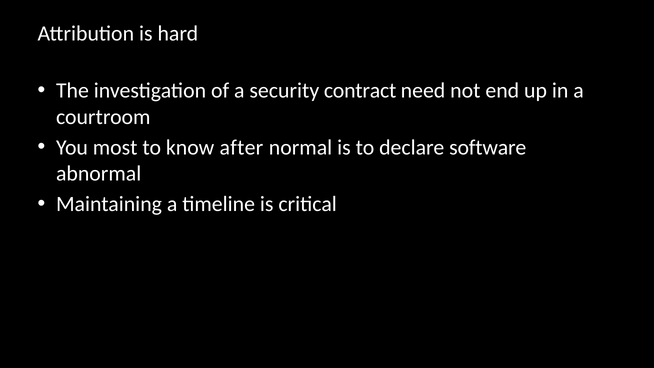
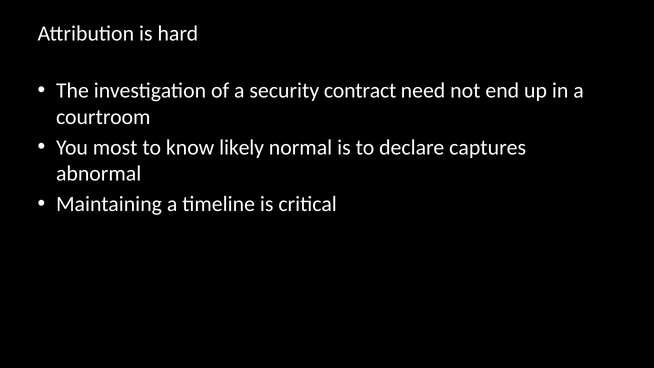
after: after -> likely
software: software -> captures
